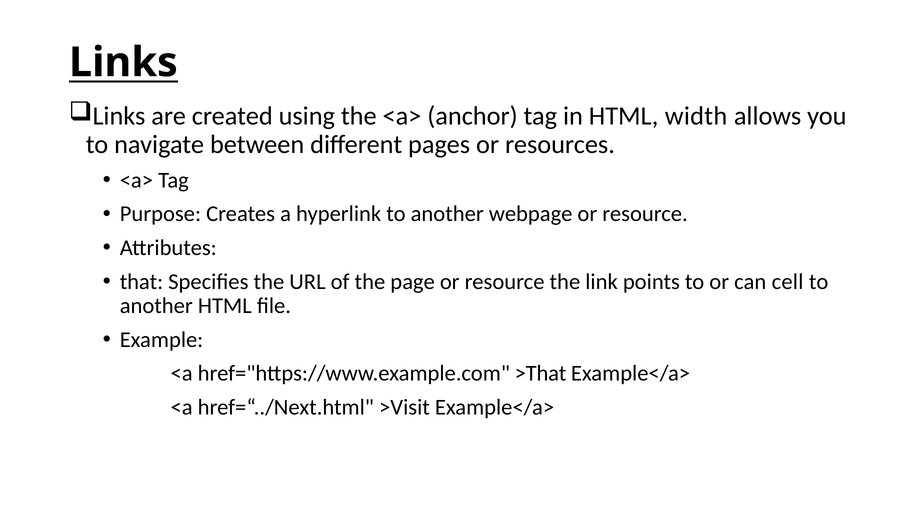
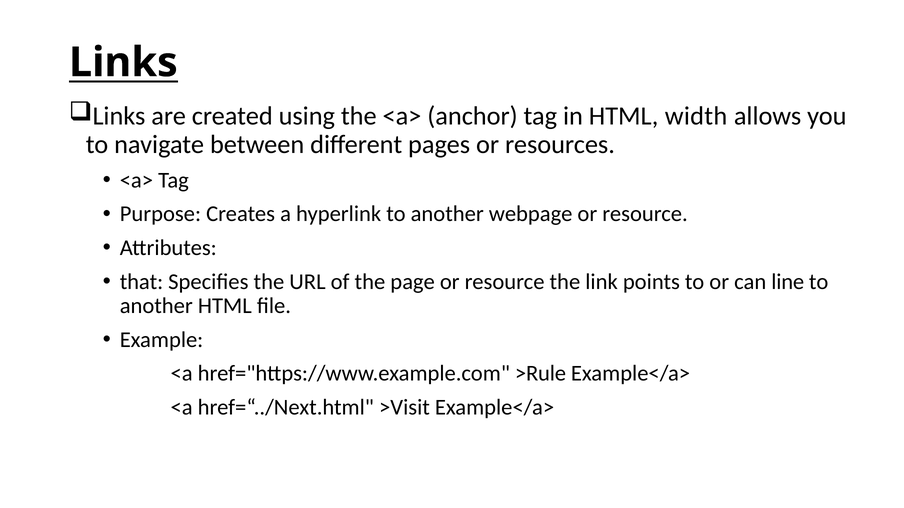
cell: cell -> line
>That: >That -> >Rule
